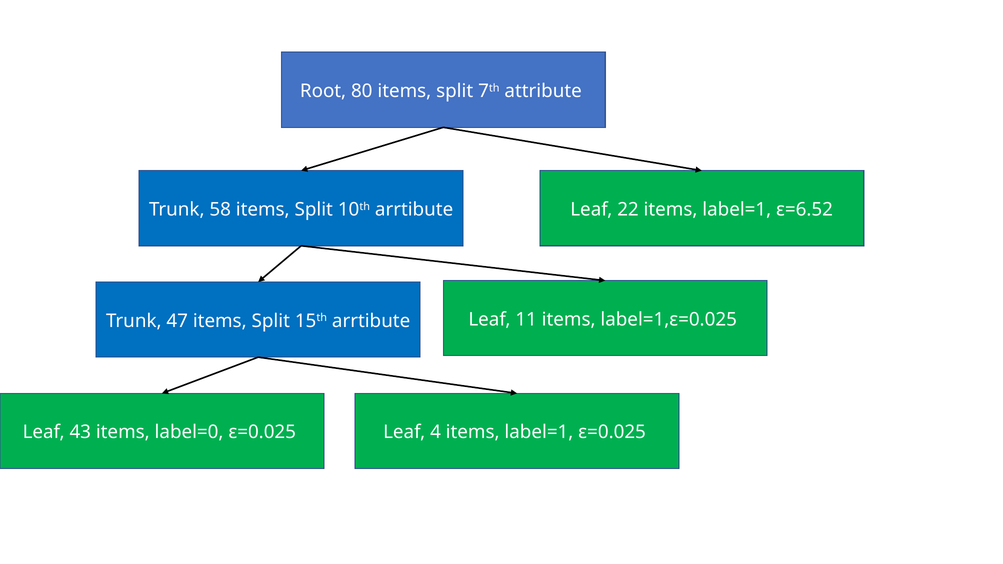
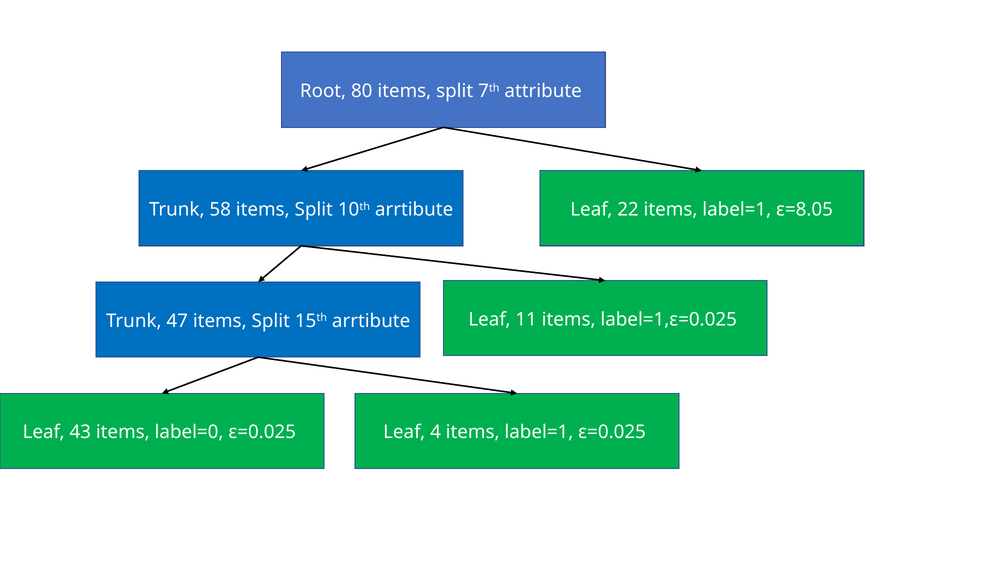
ε=6.52: ε=6.52 -> ε=8.05
